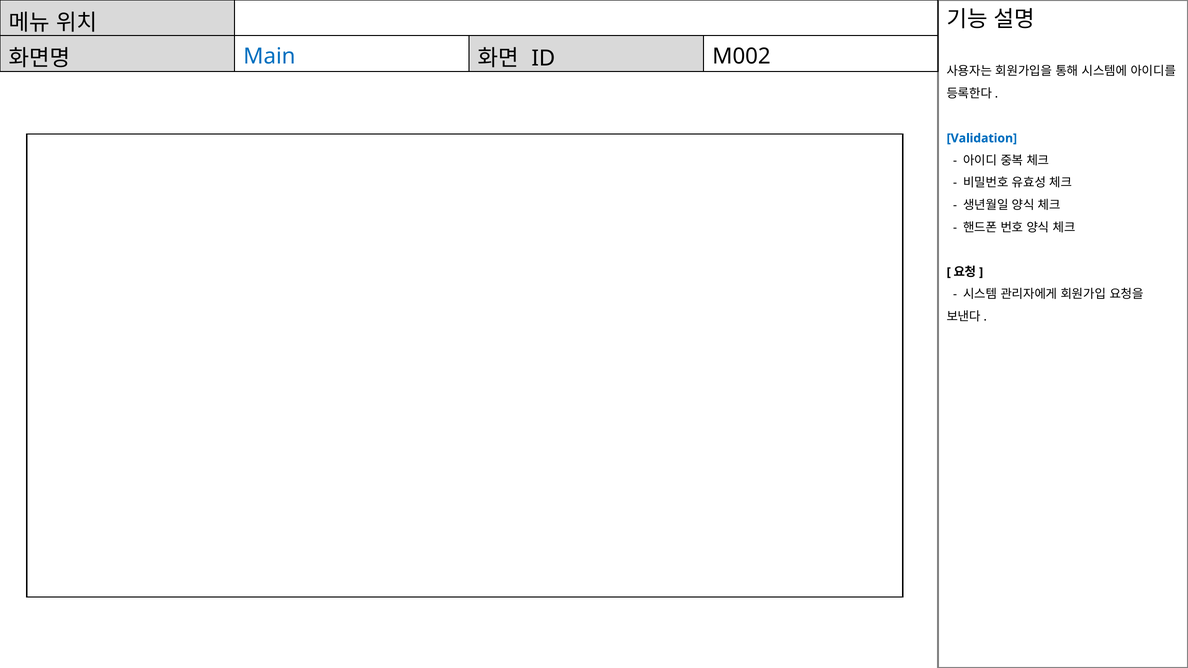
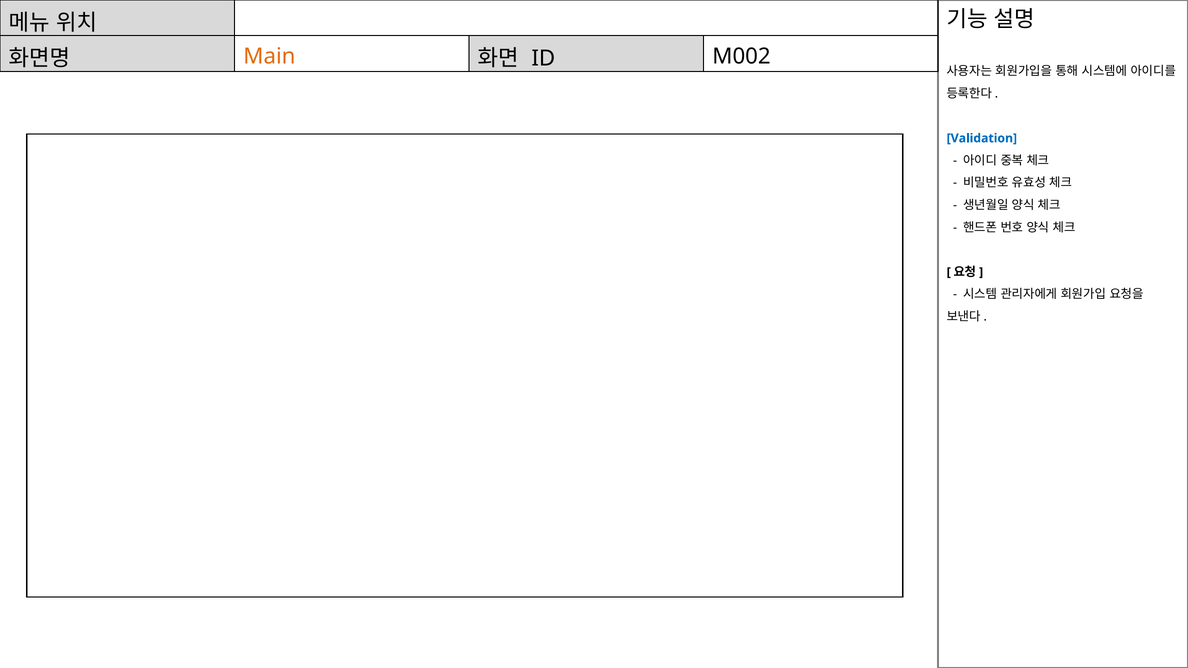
Main colour: blue -> orange
